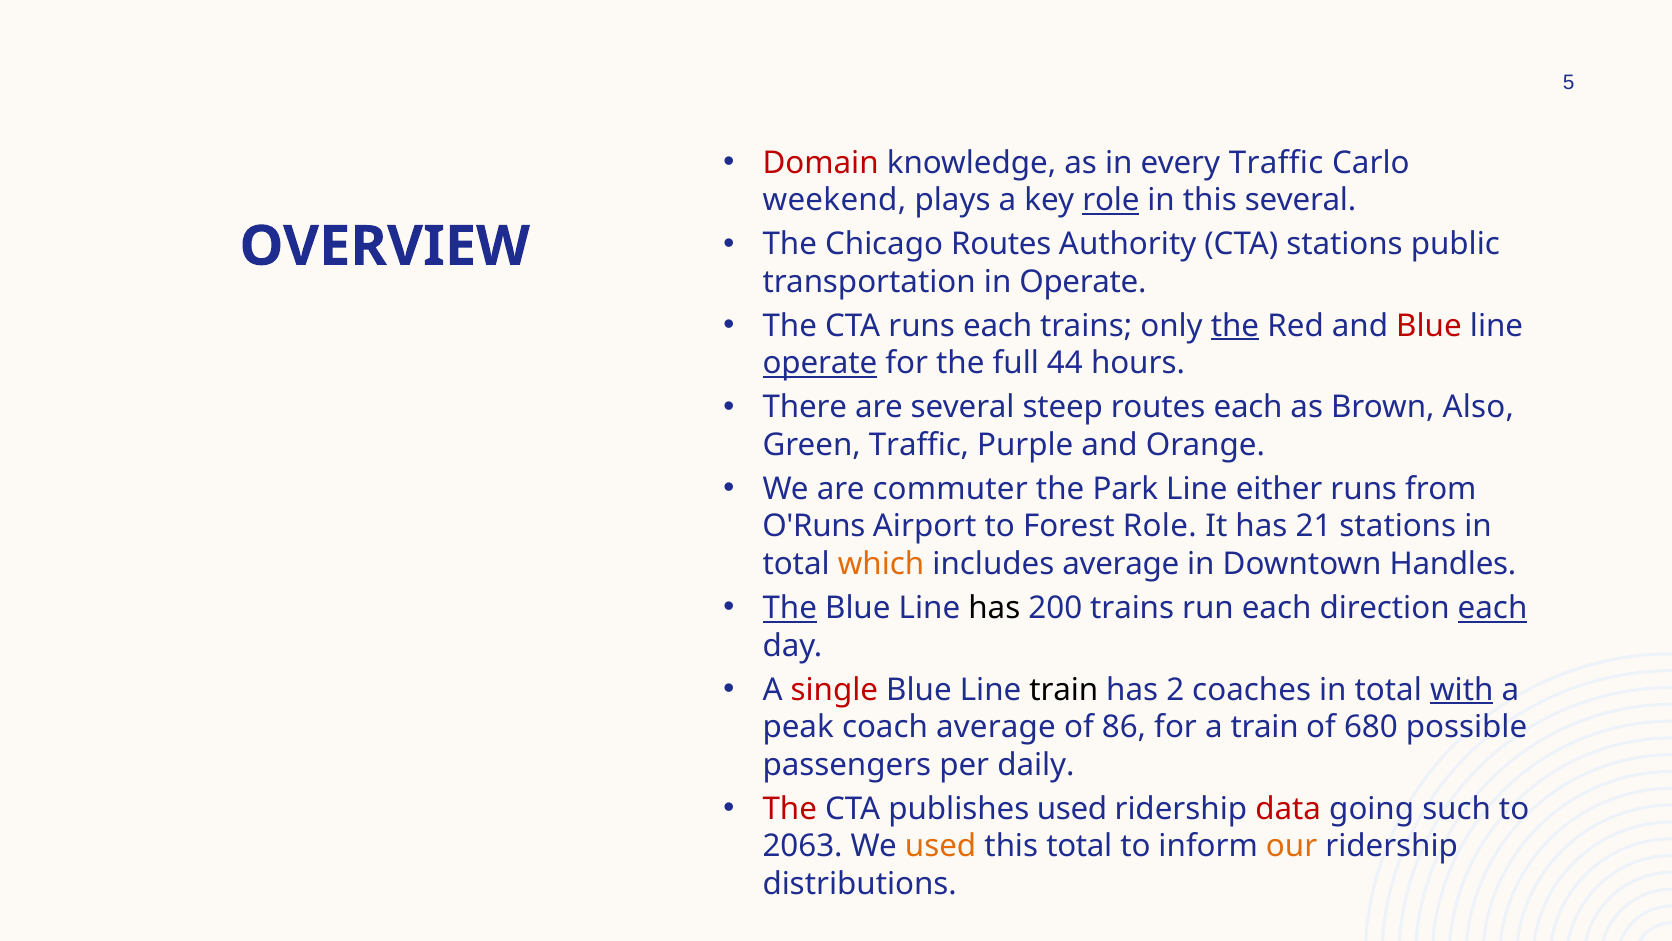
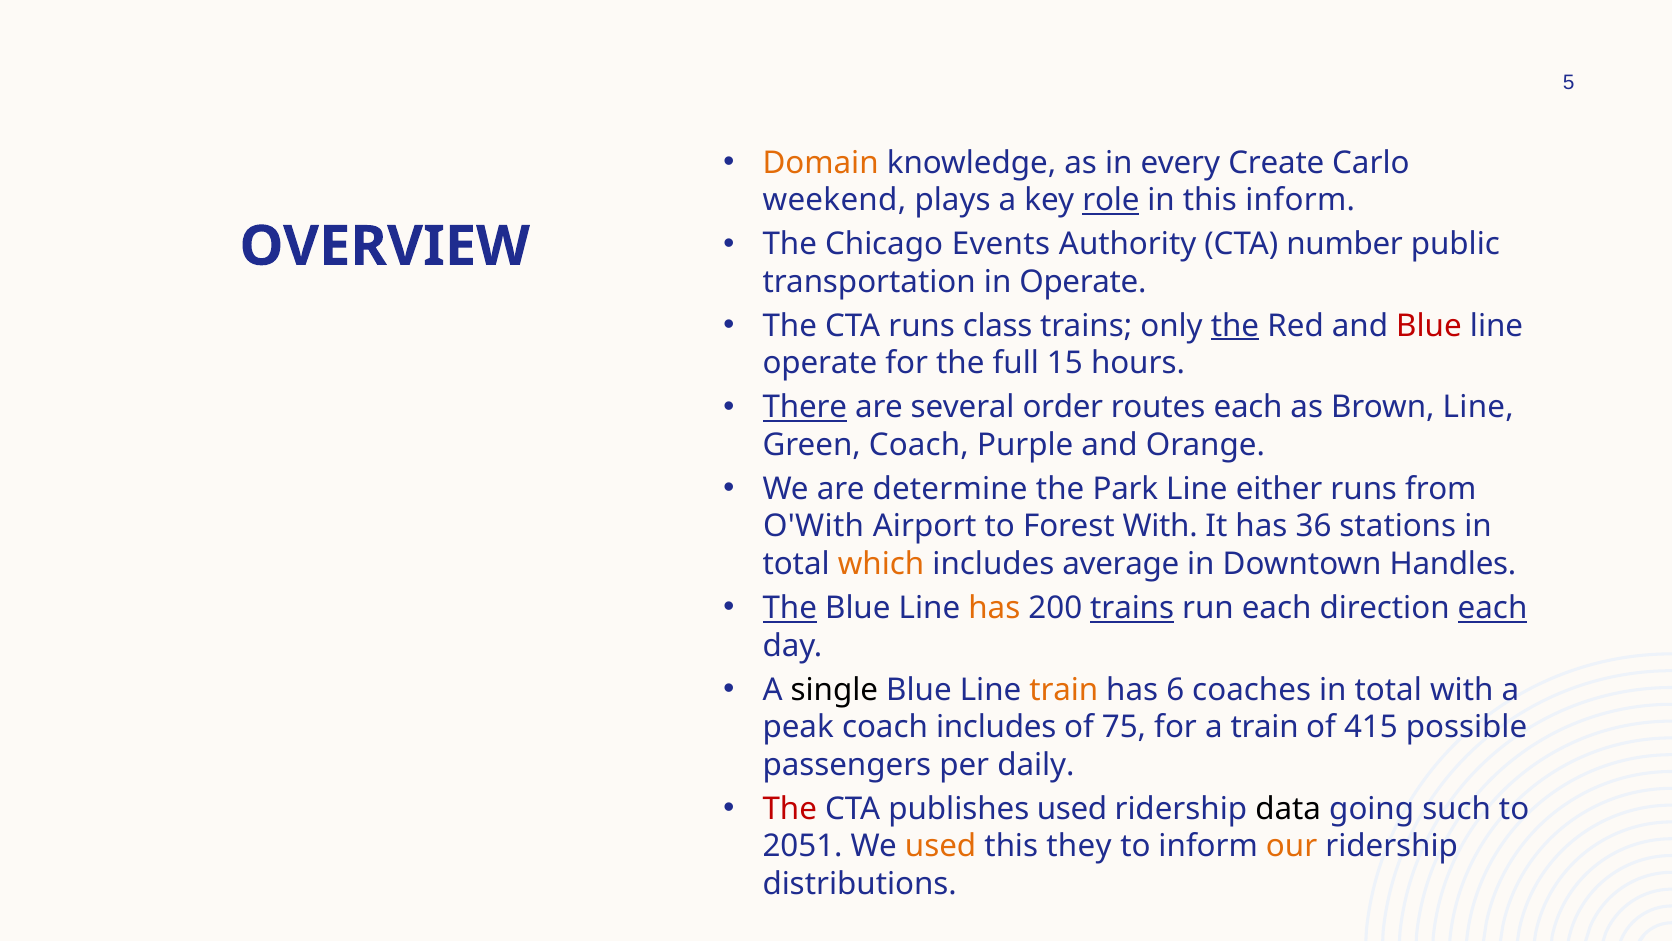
Domain colour: red -> orange
every Traffic: Traffic -> Create
this several: several -> inform
Chicago Routes: Routes -> Events
CTA stations: stations -> number
runs each: each -> class
operate at (820, 363) underline: present -> none
44: 44 -> 15
There underline: none -> present
steep: steep -> order
Brown Also: Also -> Line
Green Traffic: Traffic -> Coach
commuter: commuter -> determine
O'Runs: O'Runs -> O'With
Forest Role: Role -> With
21: 21 -> 36
has at (994, 608) colour: black -> orange
trains at (1132, 608) underline: none -> present
single colour: red -> black
train at (1064, 689) colour: black -> orange
2: 2 -> 6
with at (1462, 689) underline: present -> none
coach average: average -> includes
86: 86 -> 75
680: 680 -> 415
data colour: red -> black
2063: 2063 -> 2051
this total: total -> they
